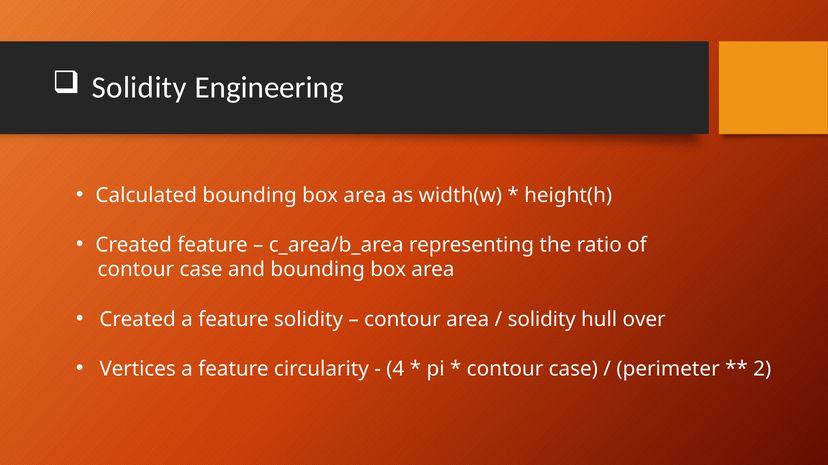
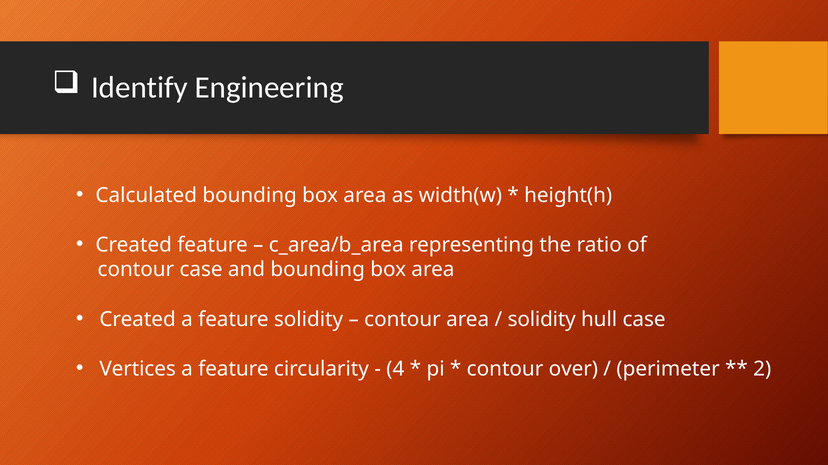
Solidity at (139, 88): Solidity -> Identify
hull over: over -> case
case at (573, 369): case -> over
